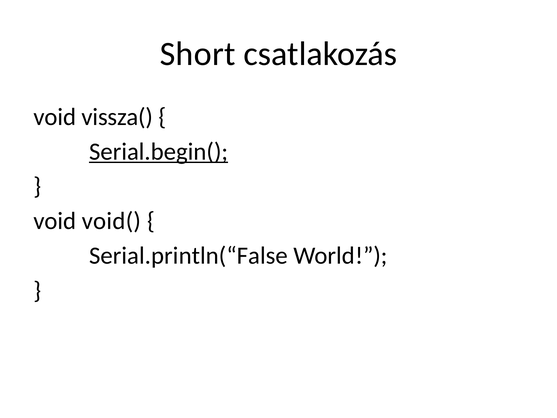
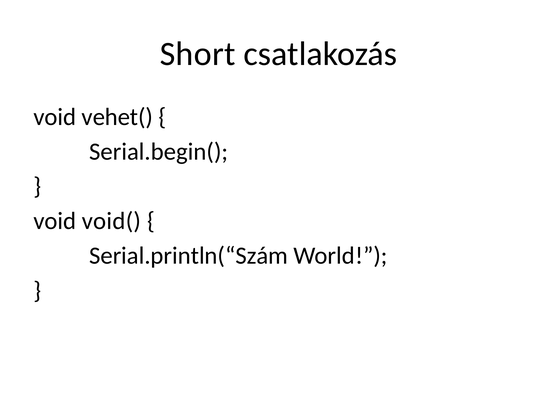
vissza(: vissza( -> vehet(
Serial.begin( underline: present -> none
Serial.println(“False: Serial.println(“False -> Serial.println(“Szám
